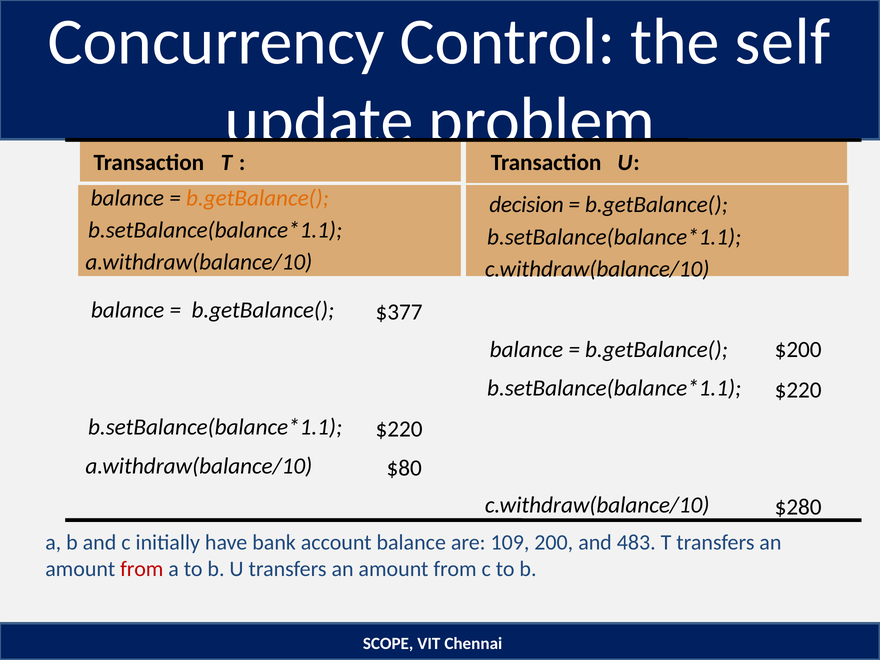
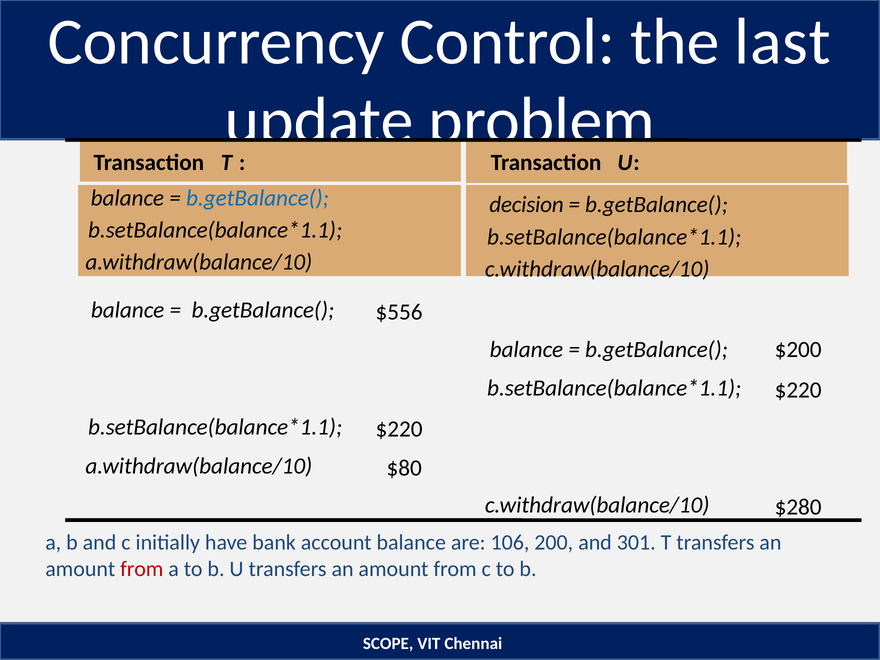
self: self -> last
b.getBalance( at (257, 198) colour: orange -> blue
$377: $377 -> $556
109: 109 -> 106
483: 483 -> 301
